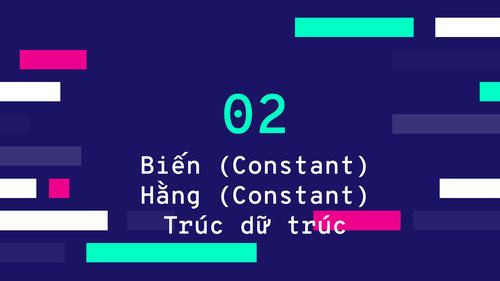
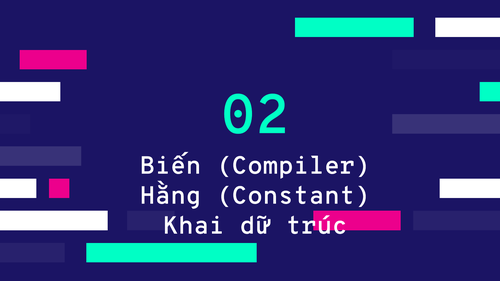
Biến Constant: Constant -> Compiler
Trúc at (194, 226): Trúc -> Khai
